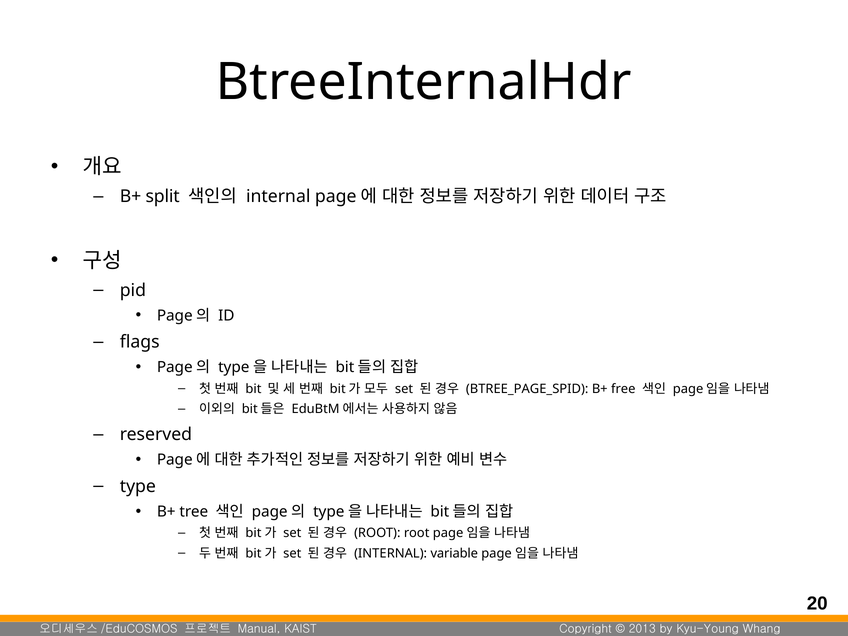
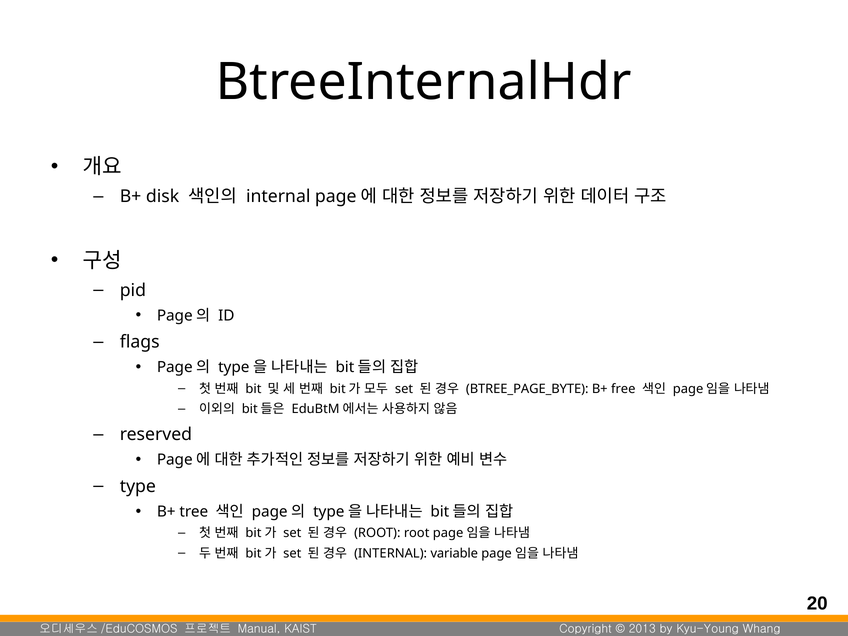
split: split -> disk
BTREE_PAGE_SPID: BTREE_PAGE_SPID -> BTREE_PAGE_BYTE
